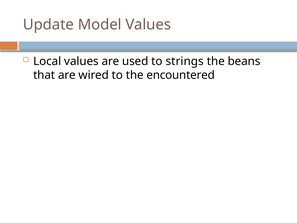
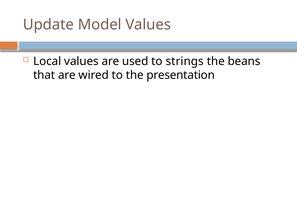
encountered: encountered -> presentation
